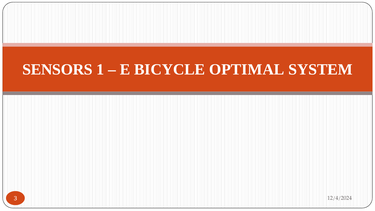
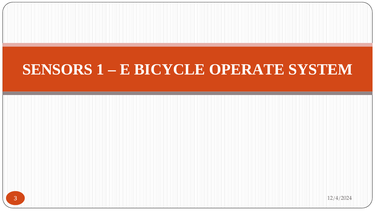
OPTIMAL: OPTIMAL -> OPERATE
